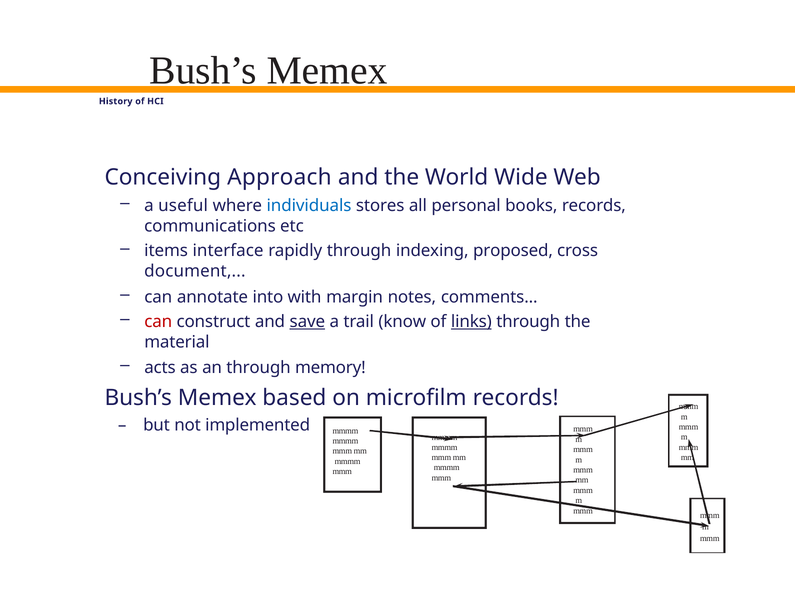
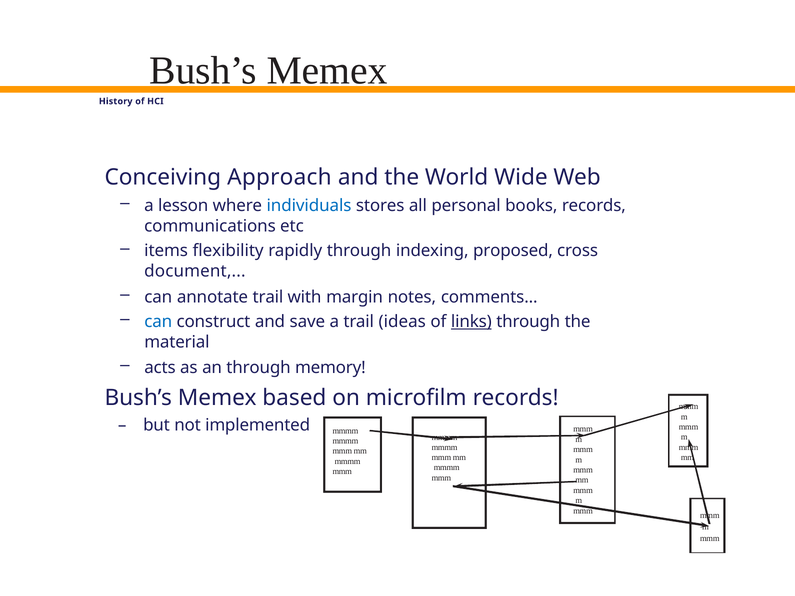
useful: useful -> lesson
interface: interface -> flexibility
annotate into: into -> trail
can at (158, 322) colour: red -> blue
save underline: present -> none
know: know -> ideas
